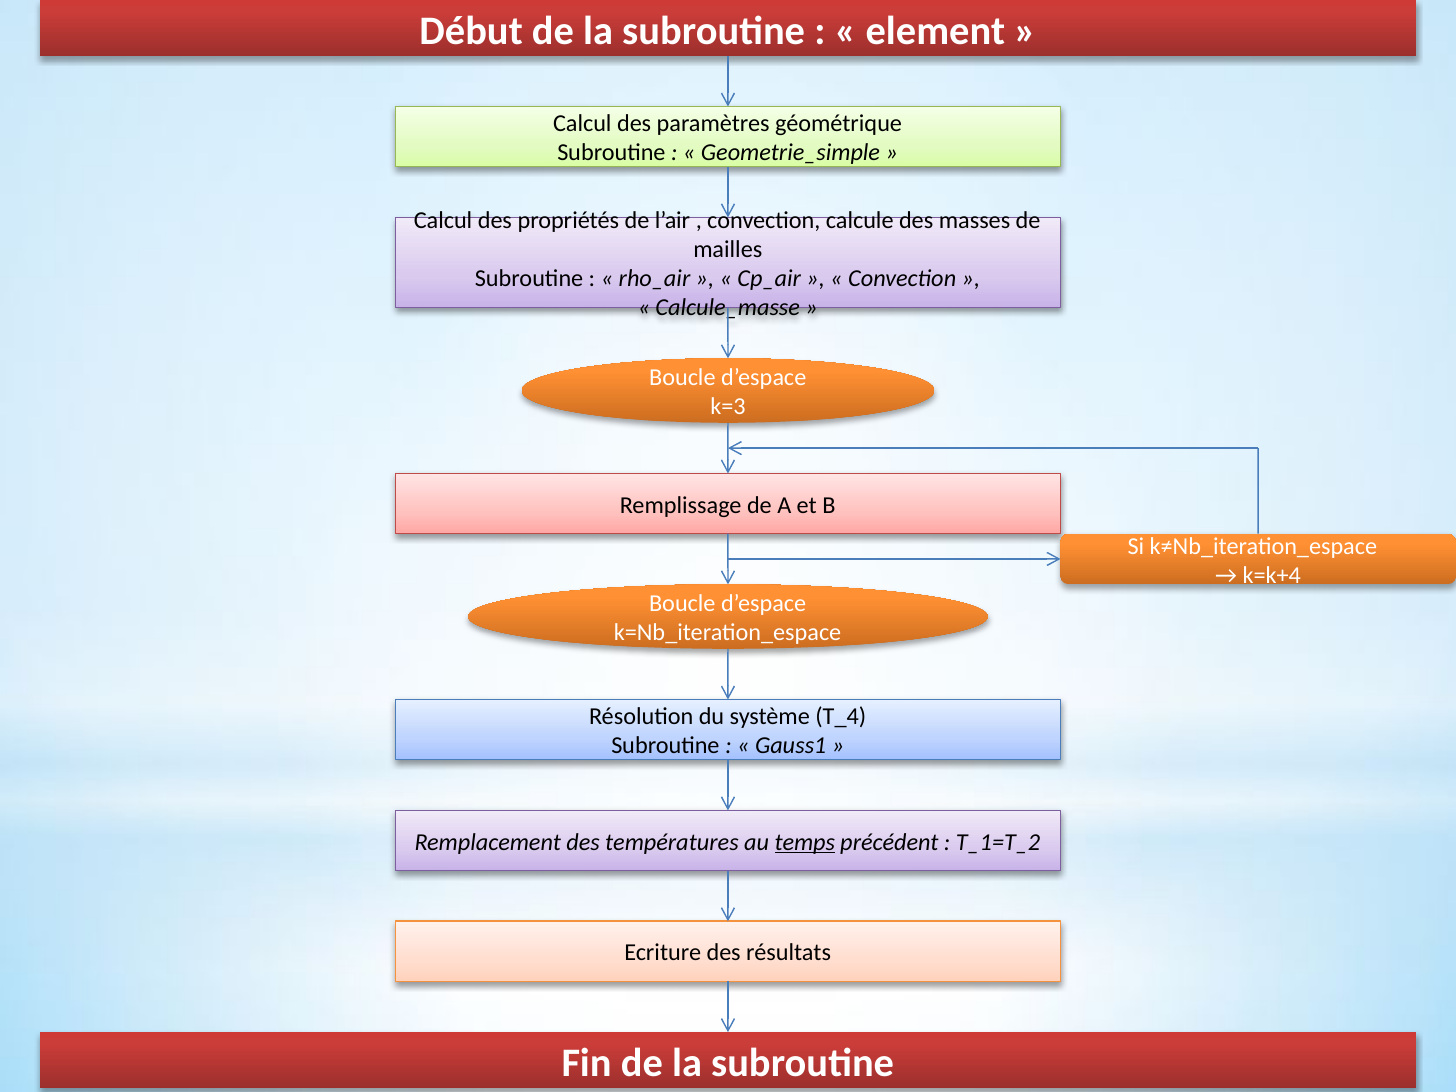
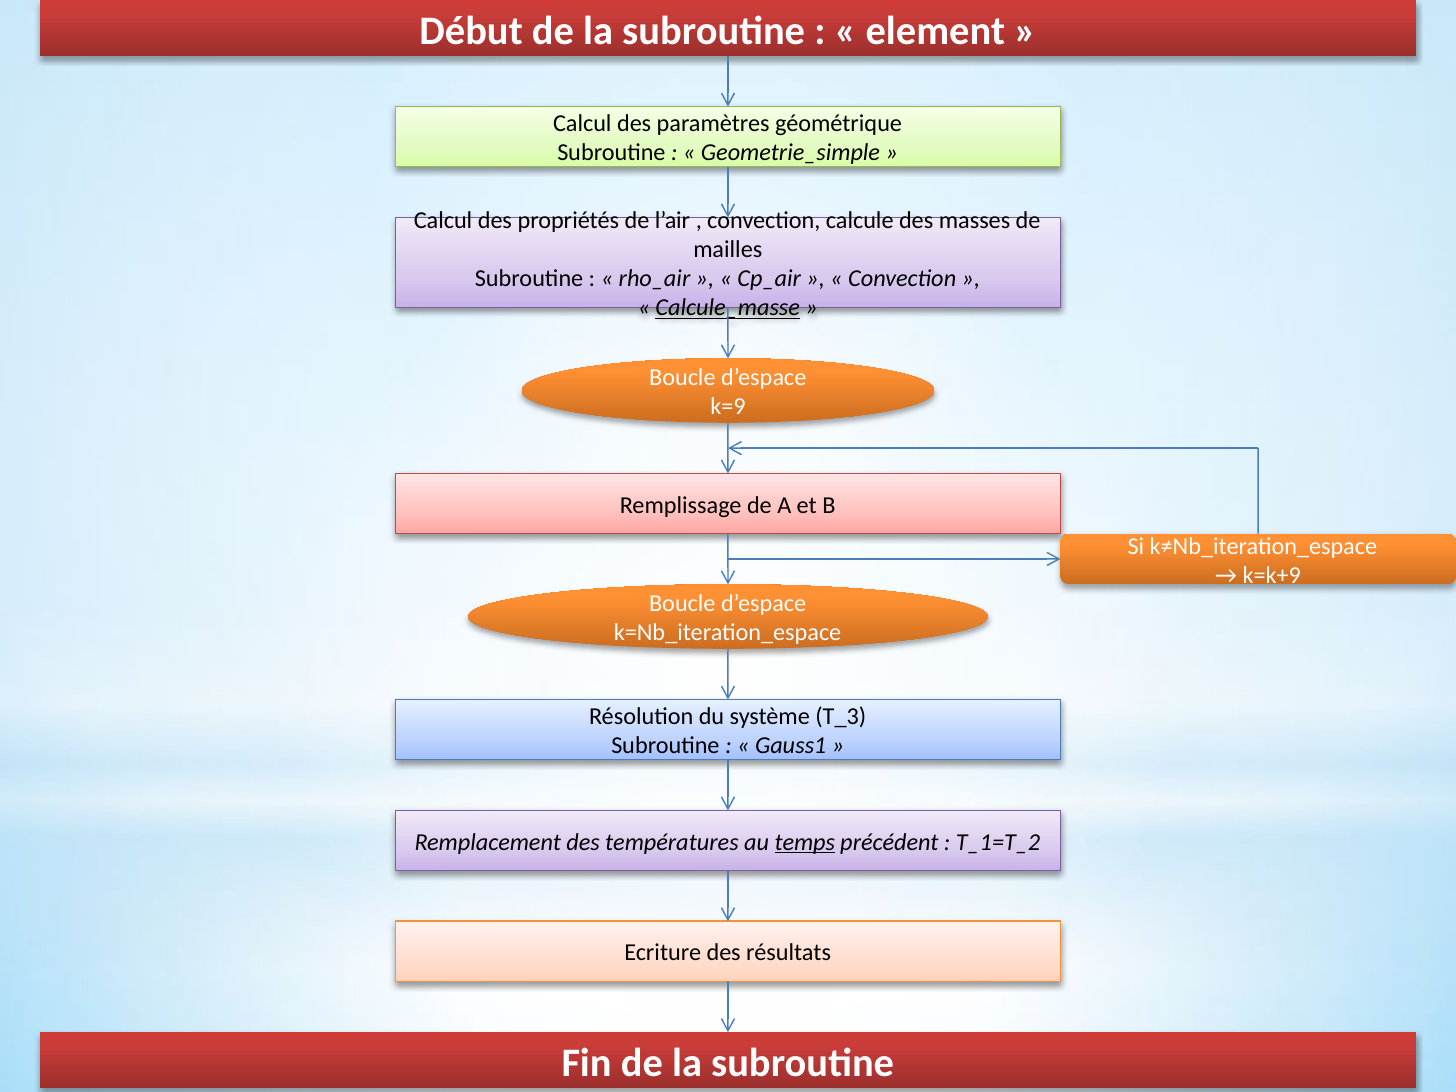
Calcule_masse underline: none -> present
k=3: k=3 -> k=9
k=k+4: k=k+4 -> k=k+9
T_4: T_4 -> T_3
